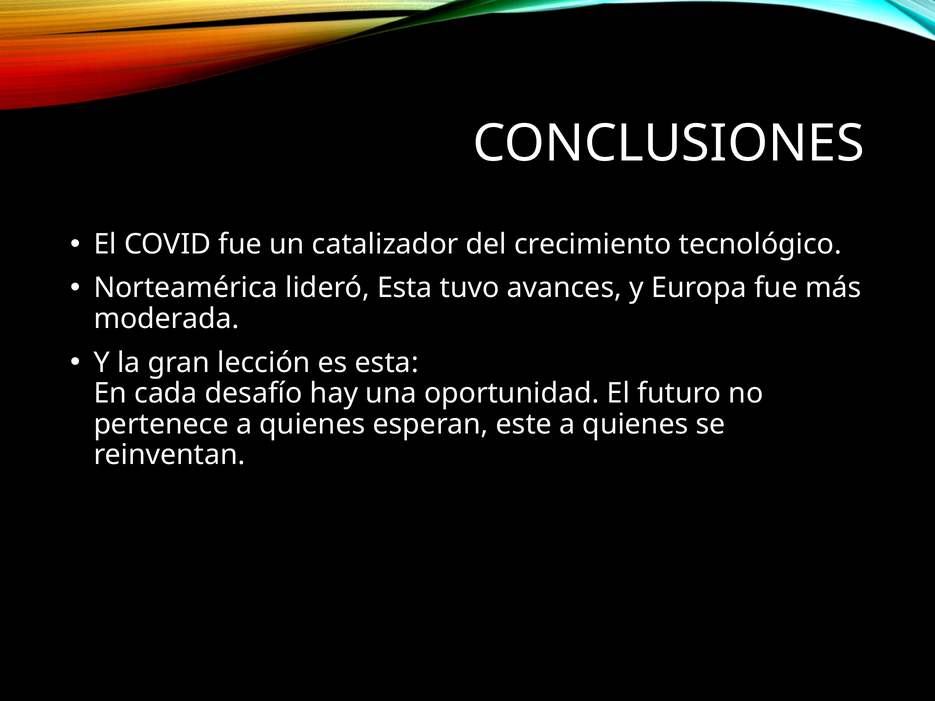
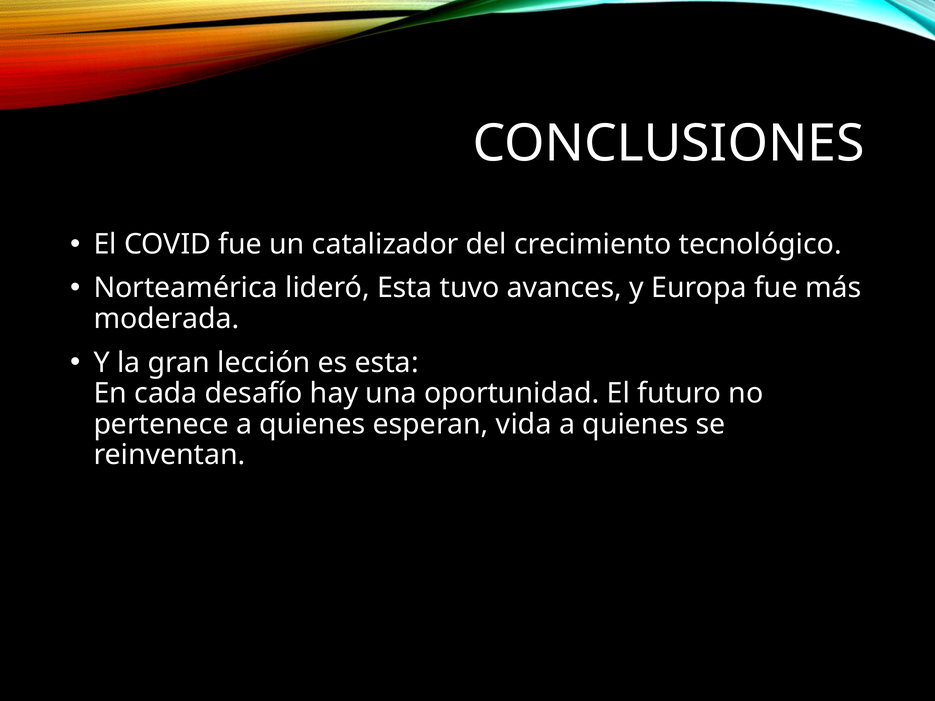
este: este -> vida
